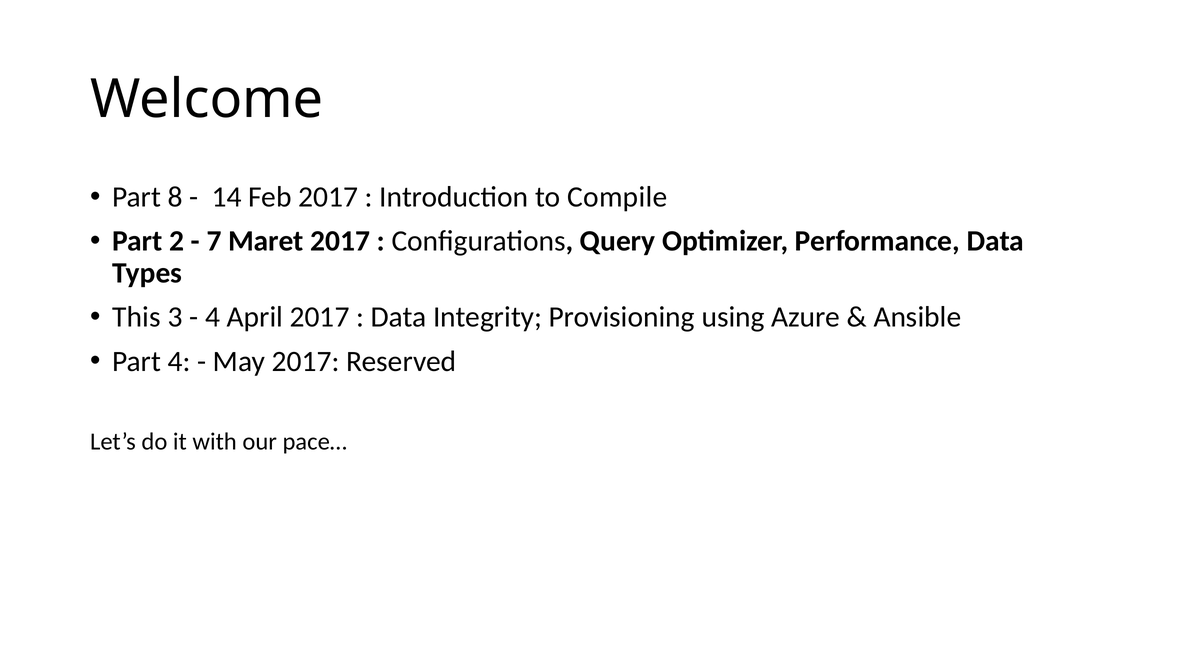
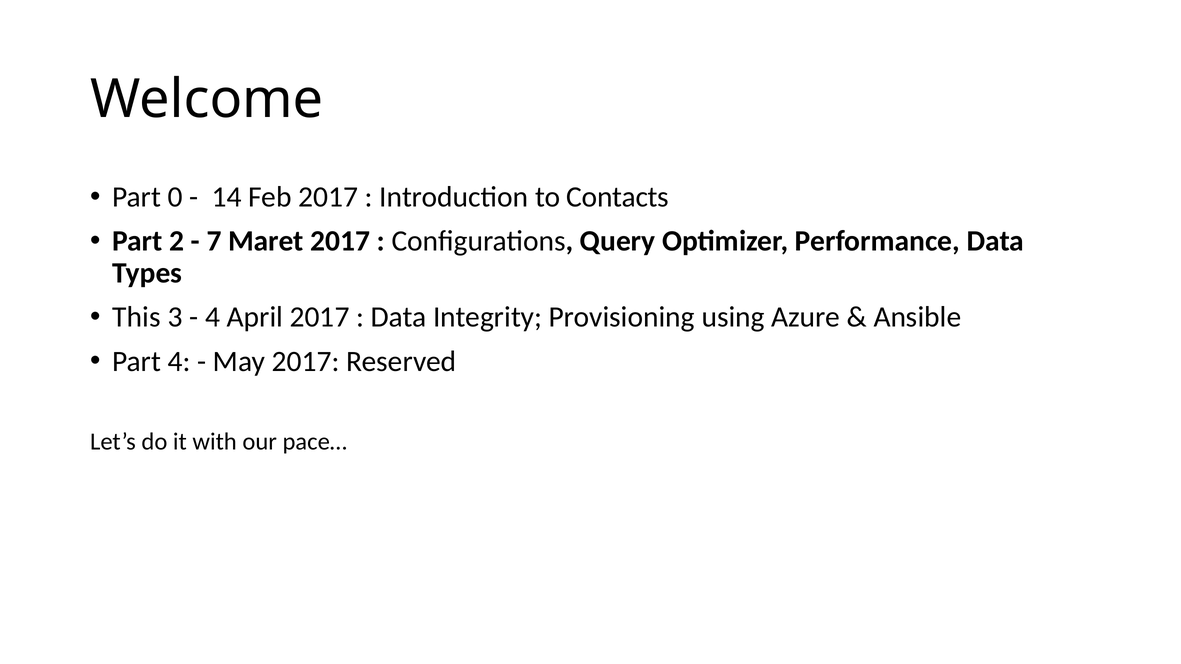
8: 8 -> 0
Compile: Compile -> Contacts
